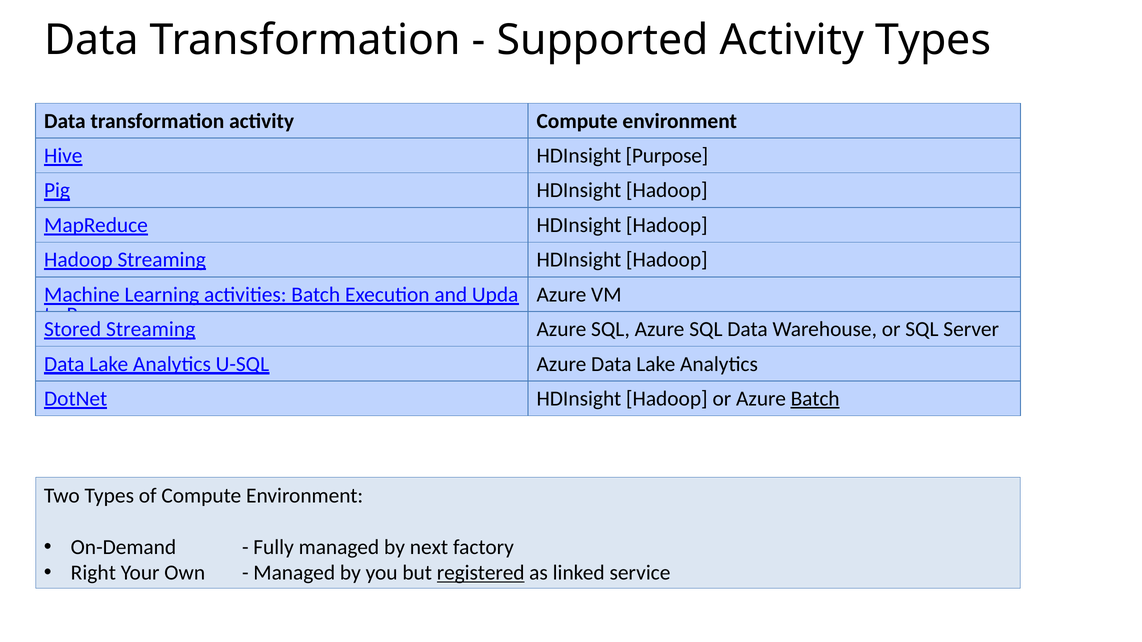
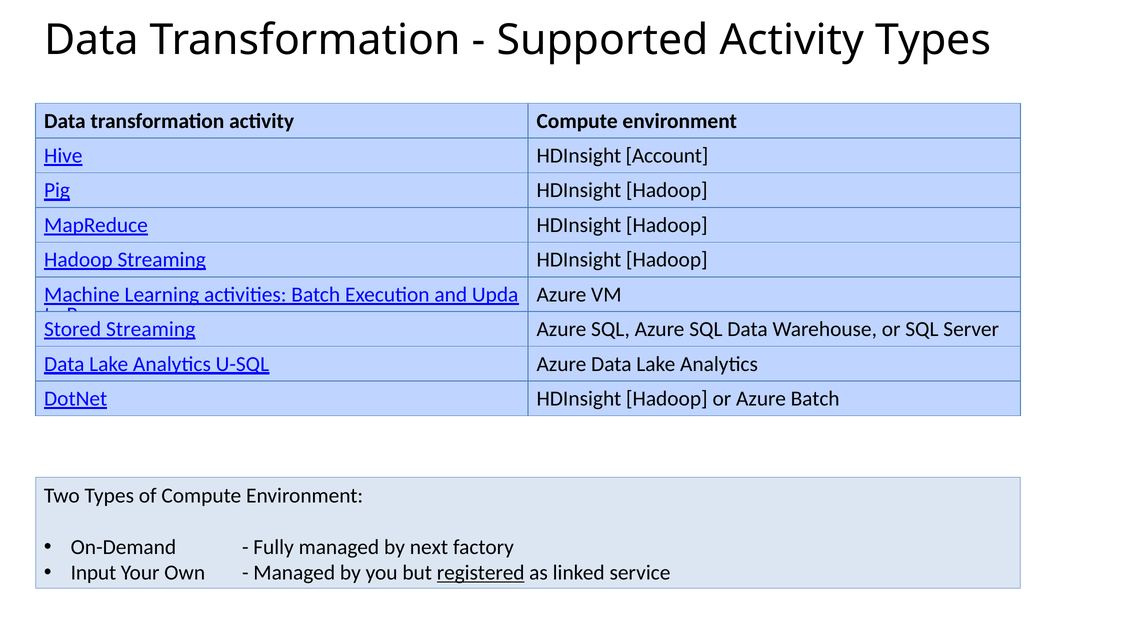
Purpose: Purpose -> Account
Batch at (815, 399) underline: present -> none
Right: Right -> Input
